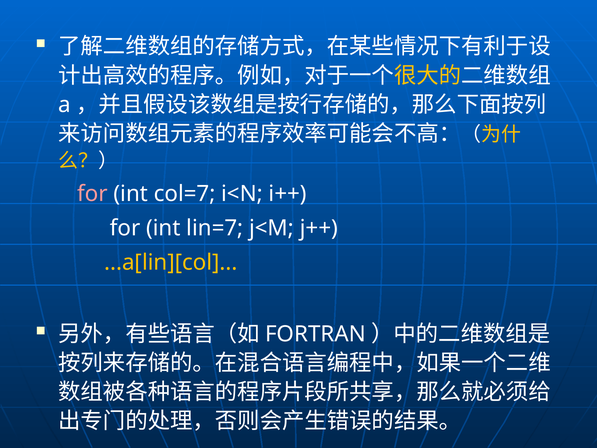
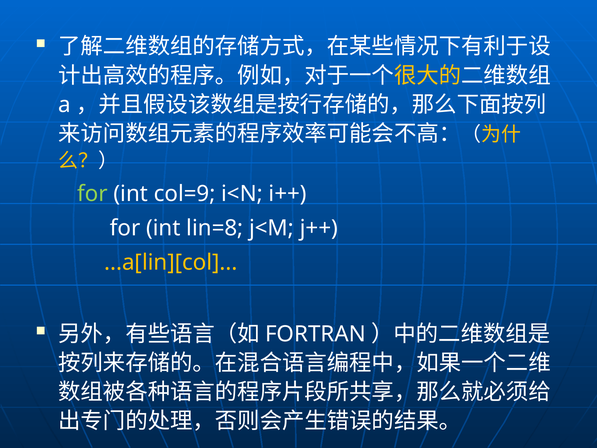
for at (93, 194) colour: pink -> light green
col=7: col=7 -> col=9
lin=7: lin=7 -> lin=8
